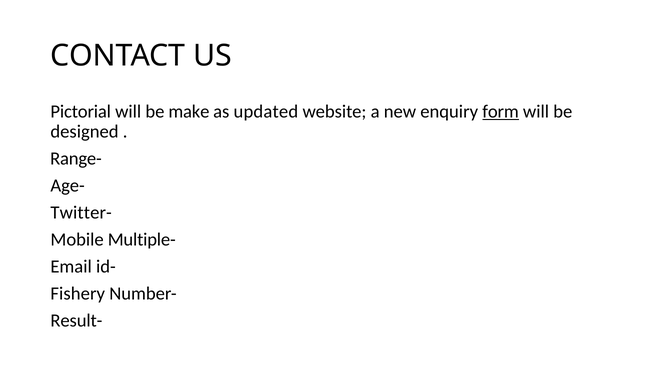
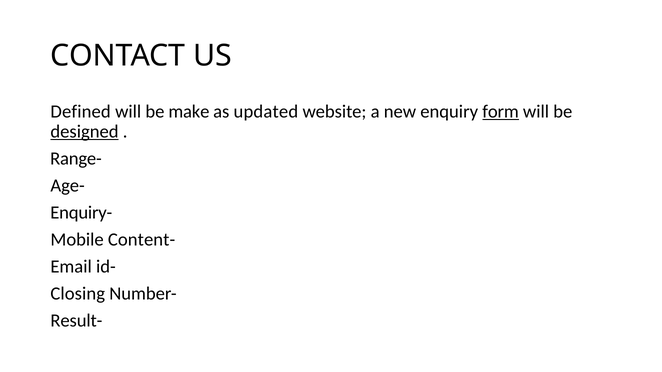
Pictorial: Pictorial -> Defined
designed underline: none -> present
Twitter-: Twitter- -> Enquiry-
Multiple-: Multiple- -> Content-
Fishery: Fishery -> Closing
